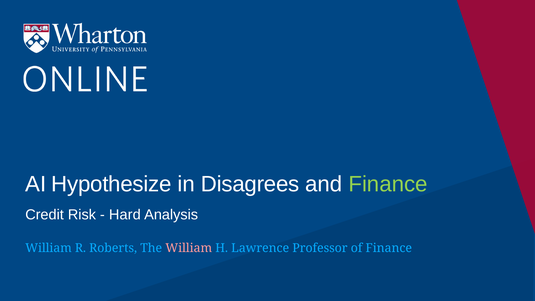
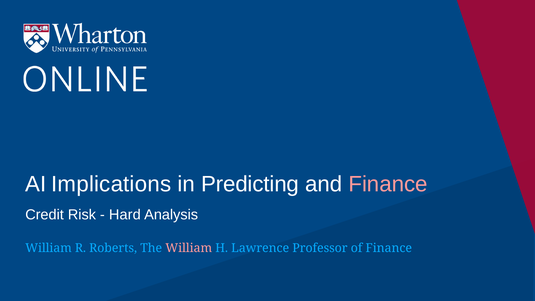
Hypothesize: Hypothesize -> Implications
Disagrees: Disagrees -> Predicting
Finance at (388, 184) colour: light green -> pink
